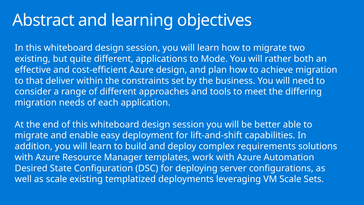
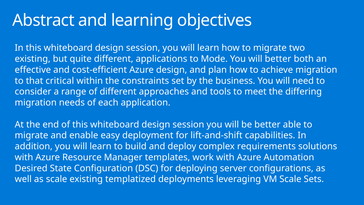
will rather: rather -> better
deliver: deliver -> critical
